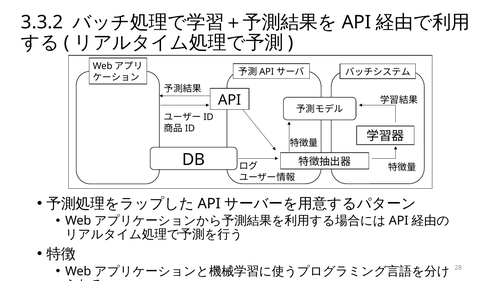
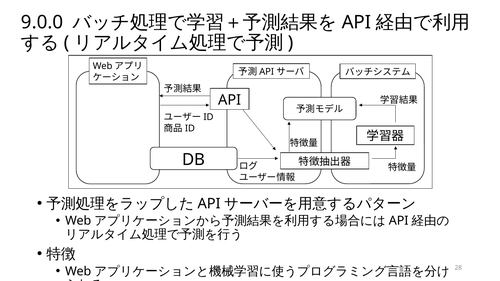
3.3.2: 3.3.2 -> 9.0.0
